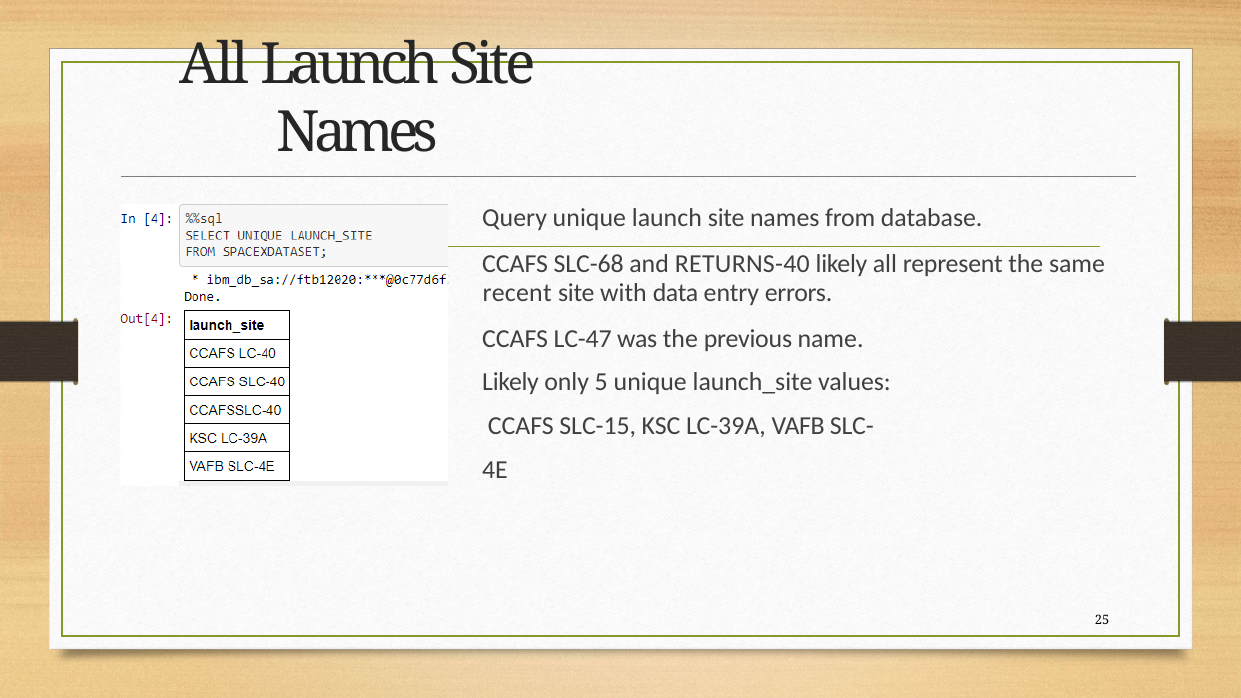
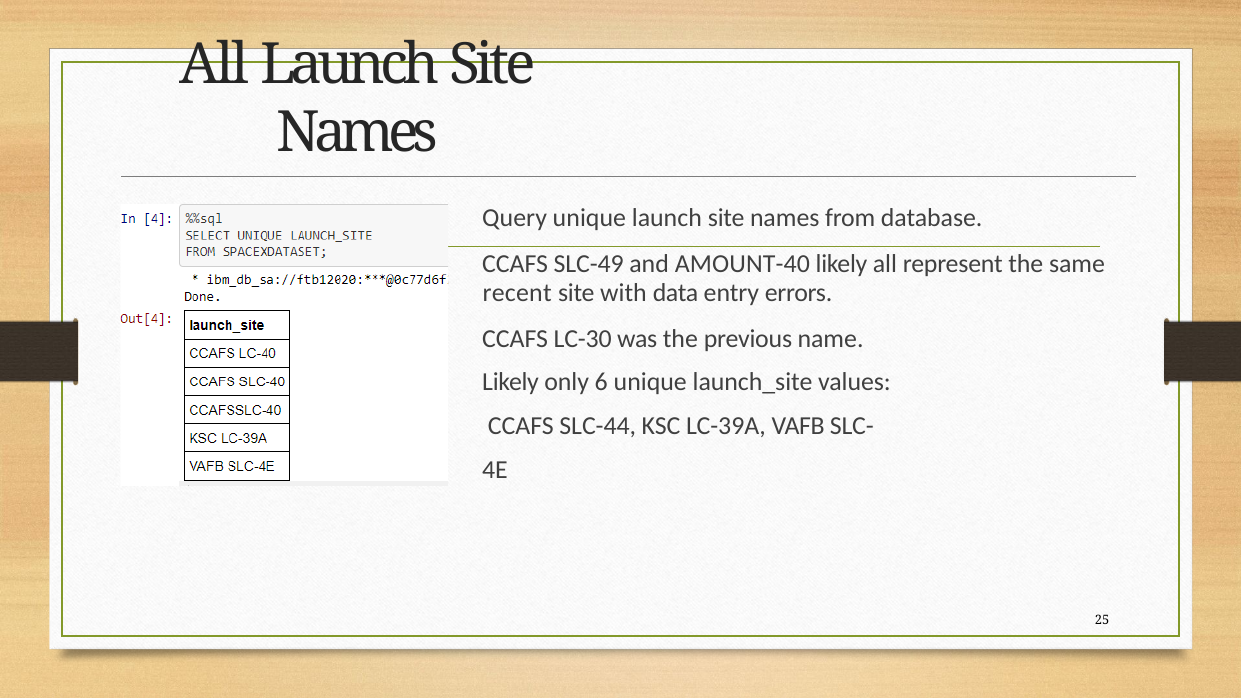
SLC-68: SLC-68 -> SLC-49
RETURNS-40: RETURNS-40 -> AMOUNT-40
LC-47: LC-47 -> LC-30
5: 5 -> 6
SLC-15: SLC-15 -> SLC-44
